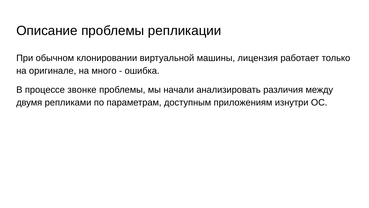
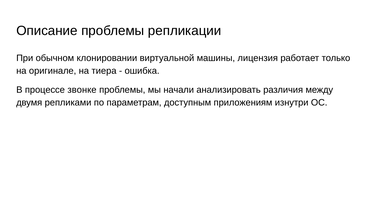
много: много -> тиера
